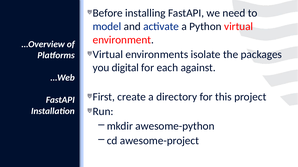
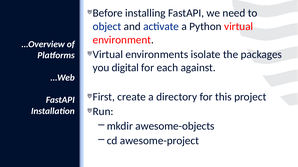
model: model -> object
awesome-python: awesome-python -> awesome-objects
